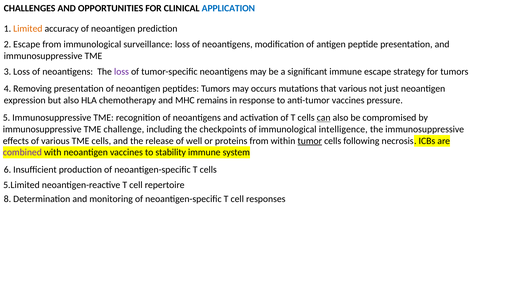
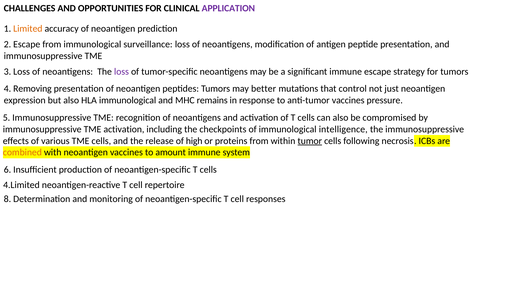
APPLICATION colour: blue -> purple
occurs: occurs -> better
that various: various -> control
HLA chemotherapy: chemotherapy -> immunological
can underline: present -> none
TME challenge: challenge -> activation
well: well -> high
combined colour: purple -> orange
stability: stability -> amount
5.Limited: 5.Limited -> 4.Limited
